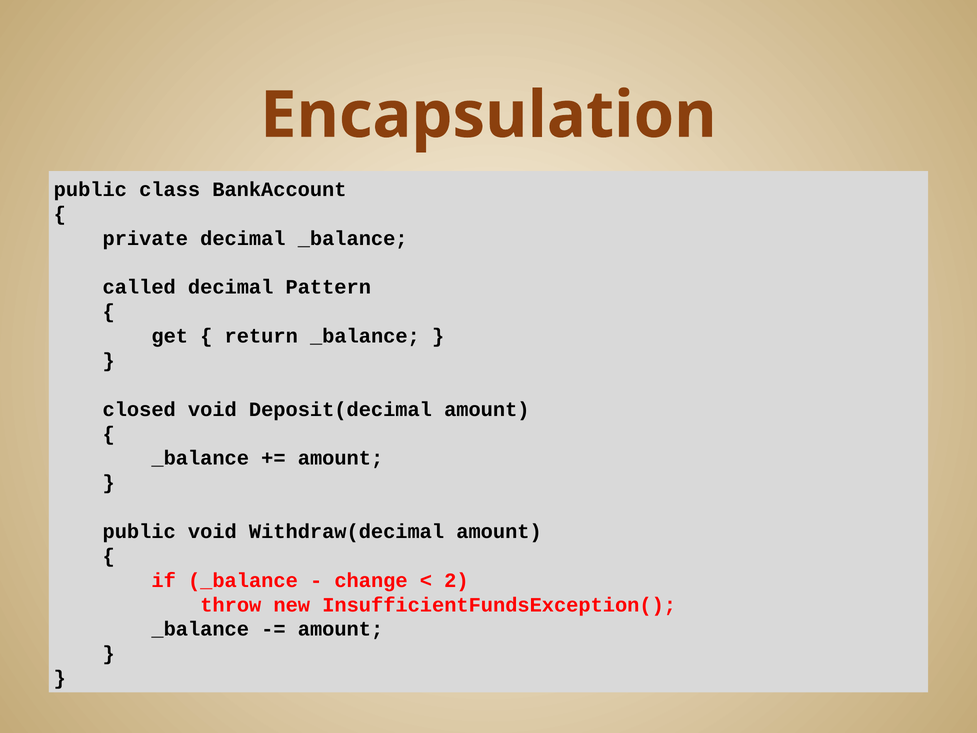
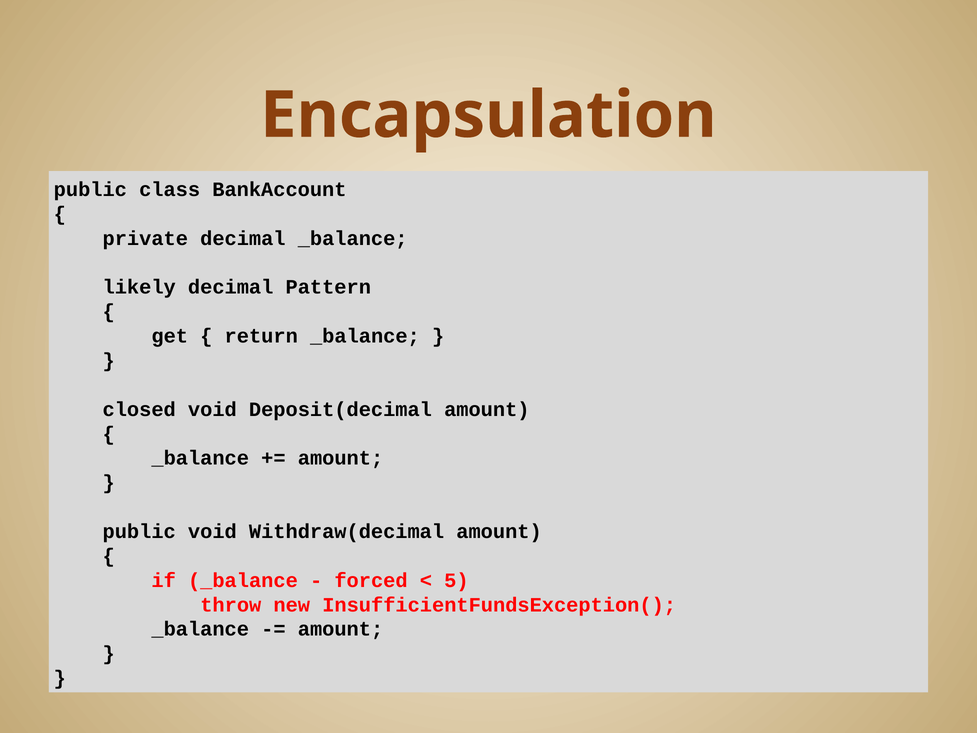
called: called -> likely
change: change -> forced
2: 2 -> 5
